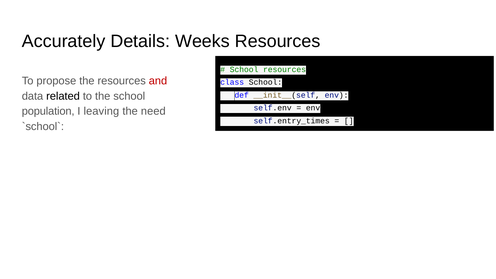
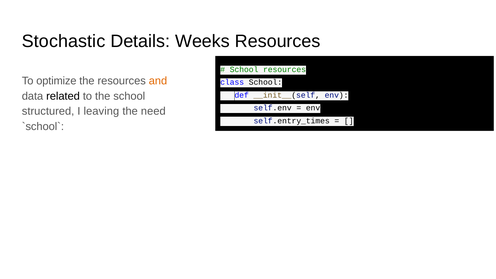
Accurately: Accurately -> Stochastic
propose: propose -> optimize
and colour: red -> orange
population: population -> structured
